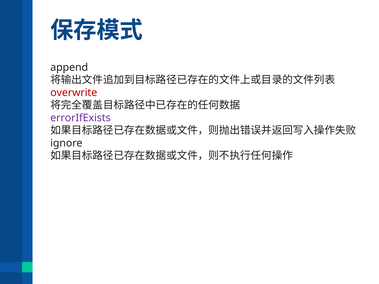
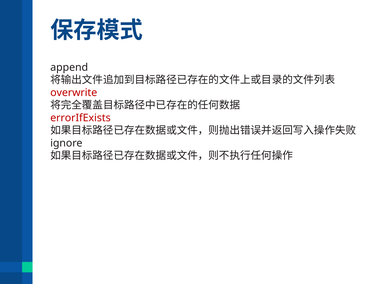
errorIfExists colour: purple -> red
